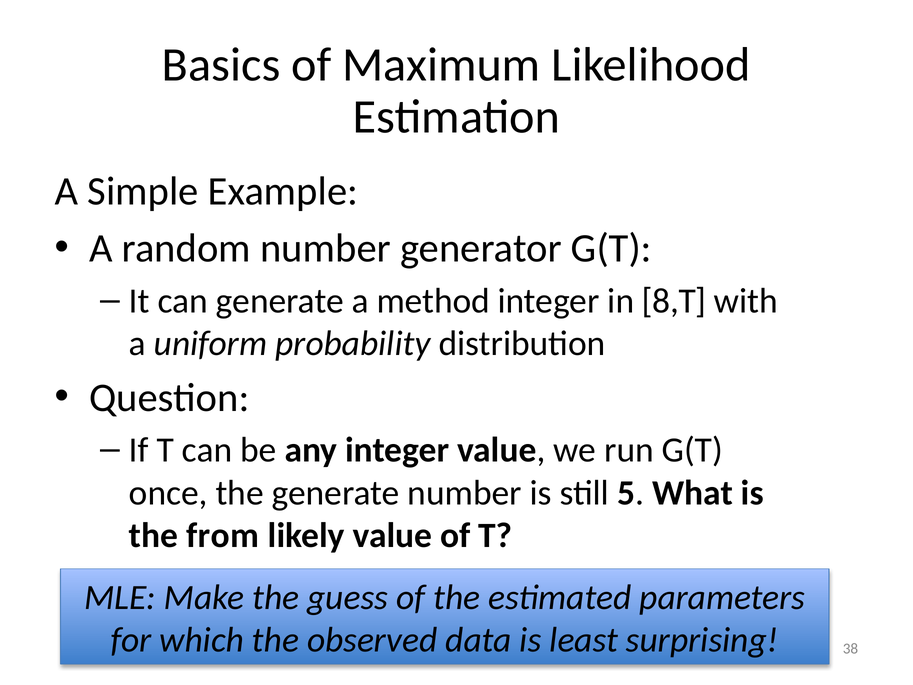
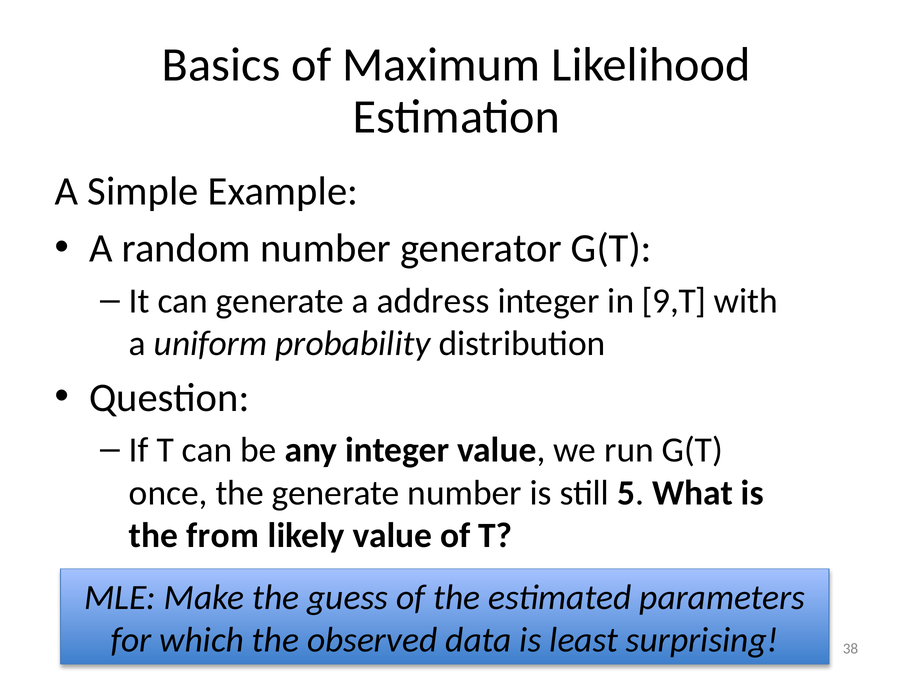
method: method -> address
8,T: 8,T -> 9,T
